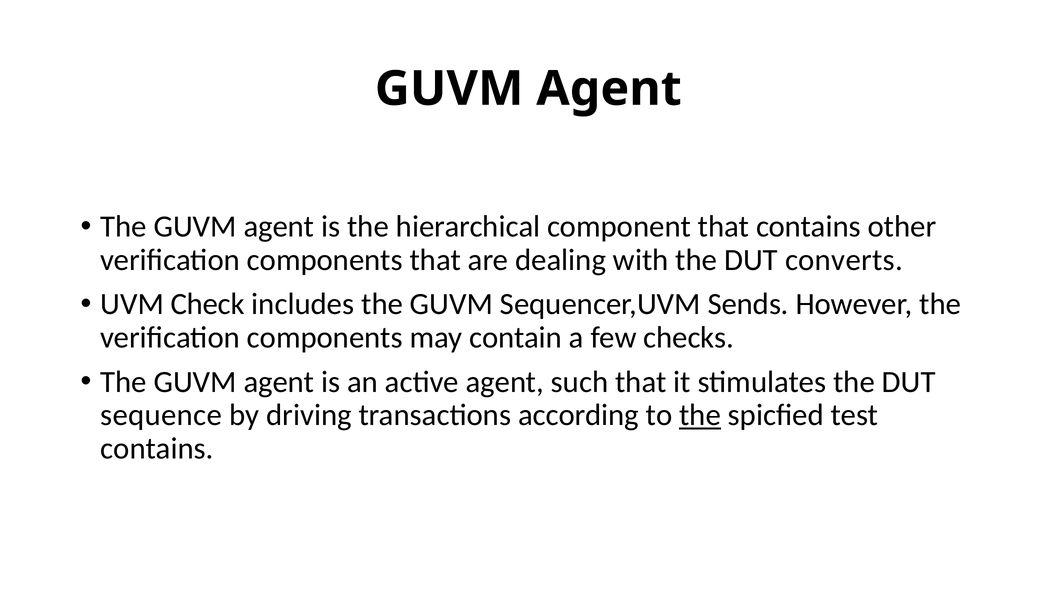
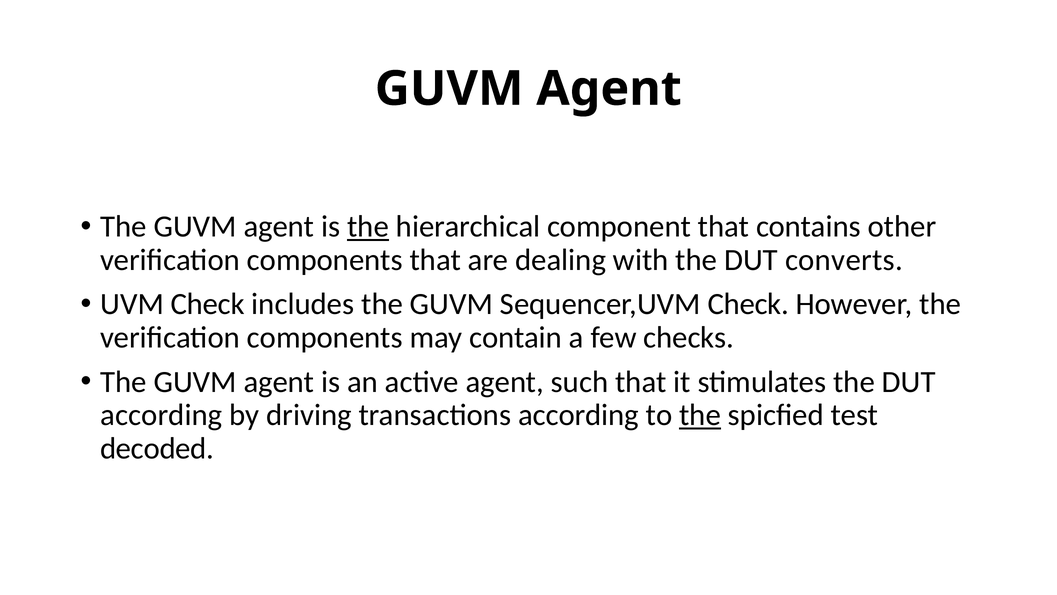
the at (368, 227) underline: none -> present
Sequencer,UVM Sends: Sends -> Check
sequence at (161, 415): sequence -> according
contains at (157, 448): contains -> decoded
